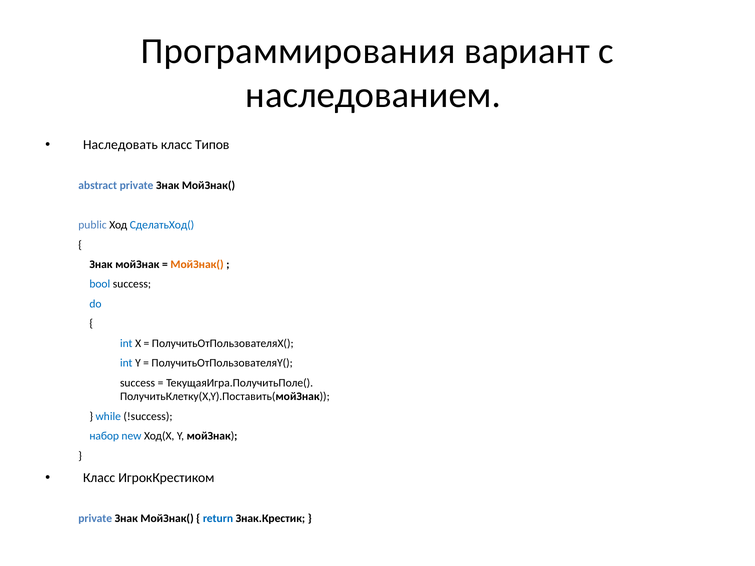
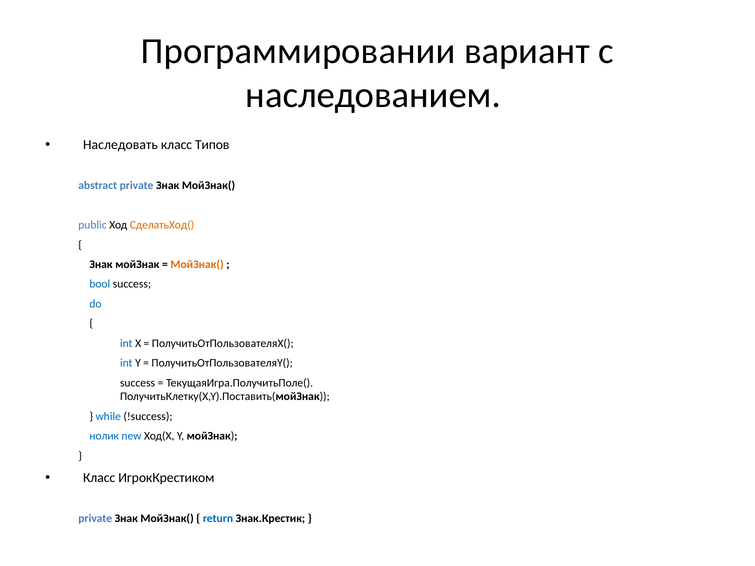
Программирования: Программирования -> Программировании
СделатьХод( colour: blue -> orange
набор: набор -> нолик
